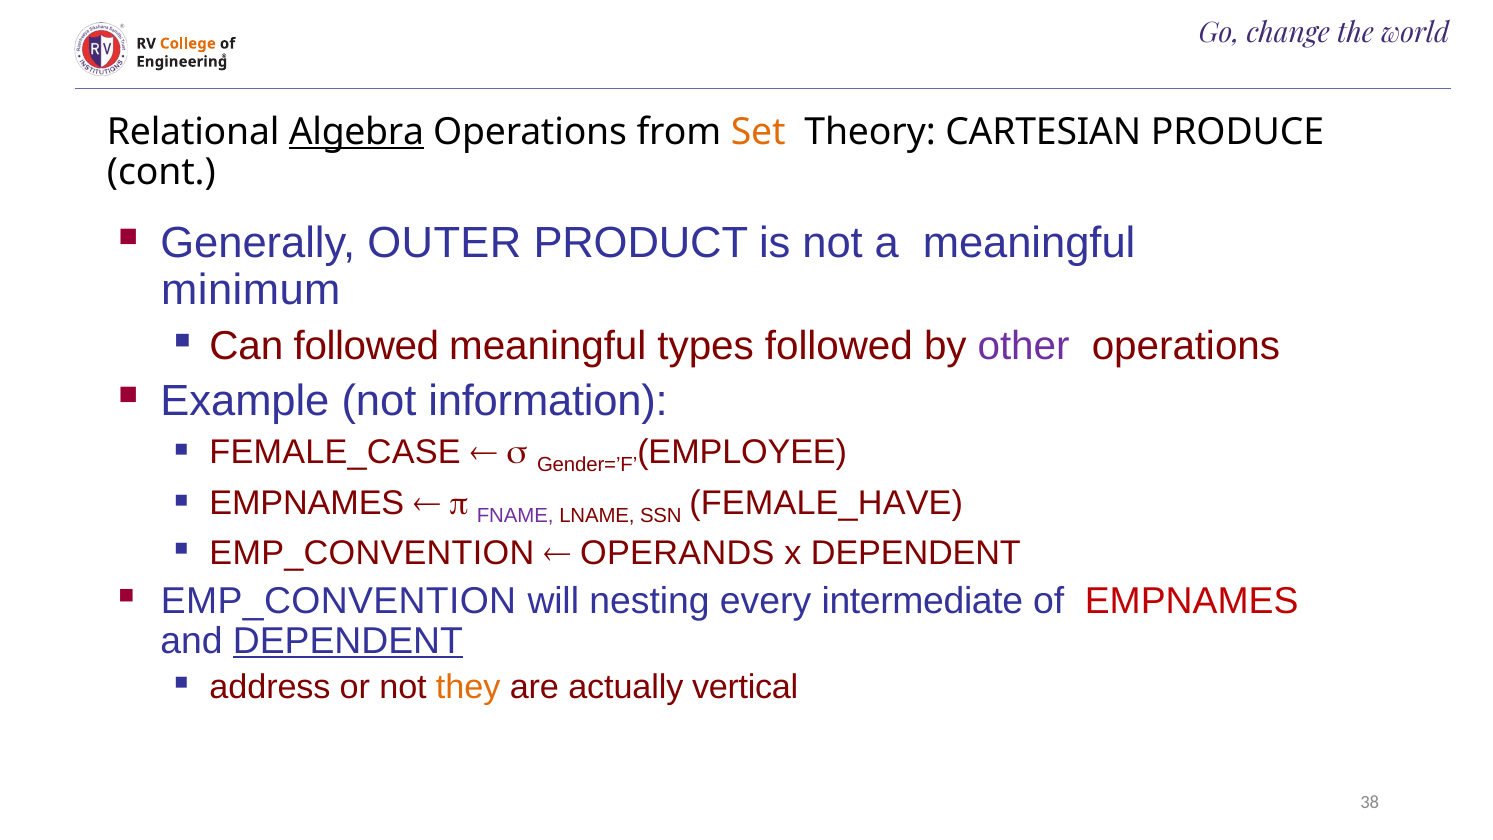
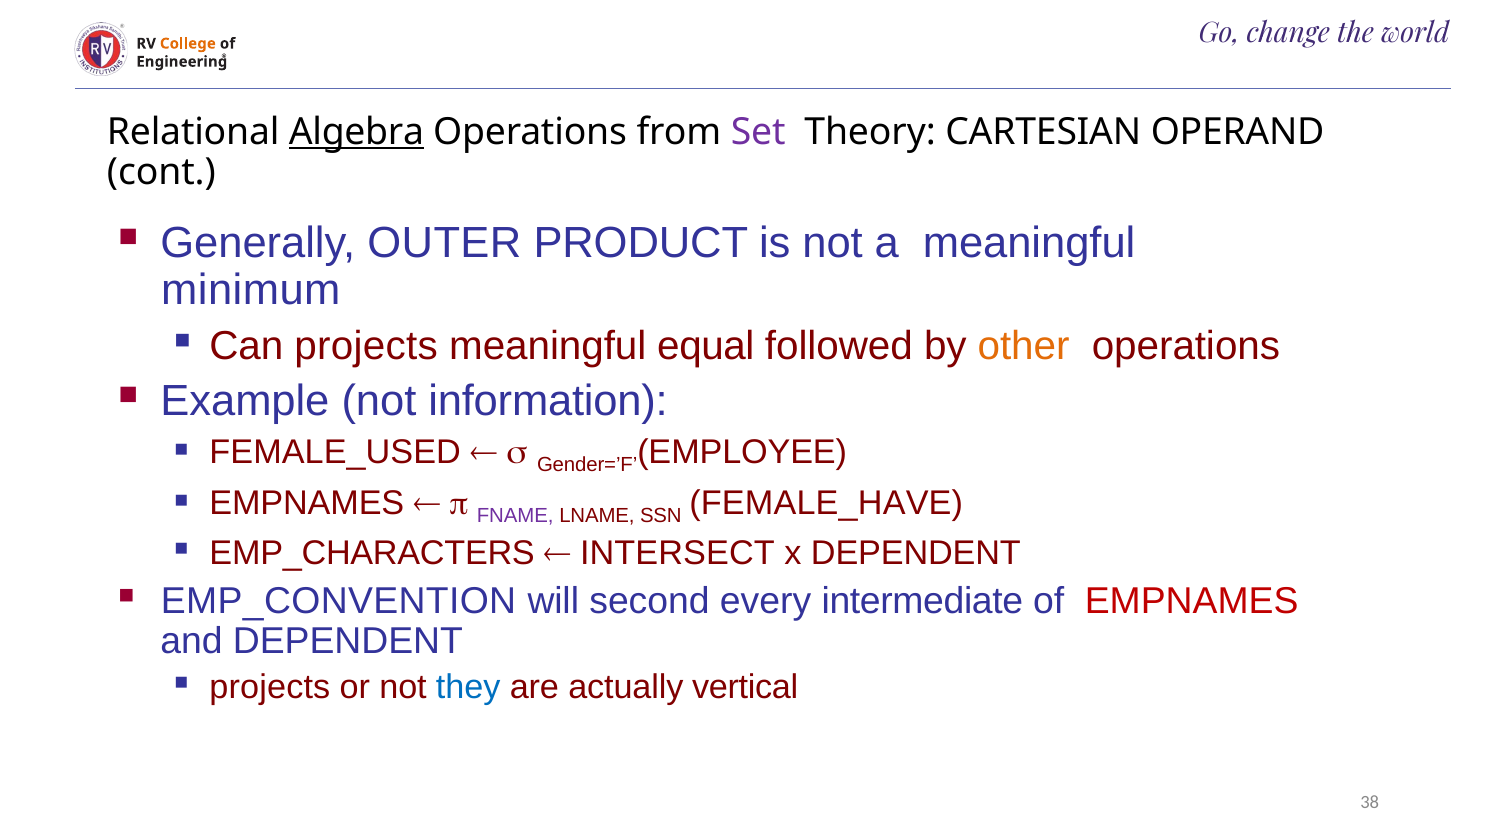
Set colour: orange -> purple
PRODUCE: PRODUCE -> OPERAND
Can followed: followed -> projects
types: types -> equal
other colour: purple -> orange
FEMALE_CASE: FEMALE_CASE -> FEMALE_USED
EMP_CONVENTION at (372, 553): EMP_CONVENTION -> EMP_CHARACTERS
OPERANDS: OPERANDS -> INTERSECT
nesting: nesting -> second
DEPENDENT at (348, 641) underline: present -> none
address at (270, 687): address -> projects
they colour: orange -> blue
